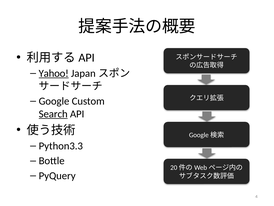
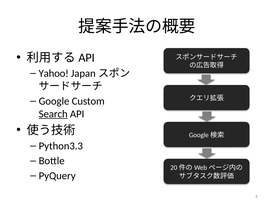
Yahoo underline: present -> none
